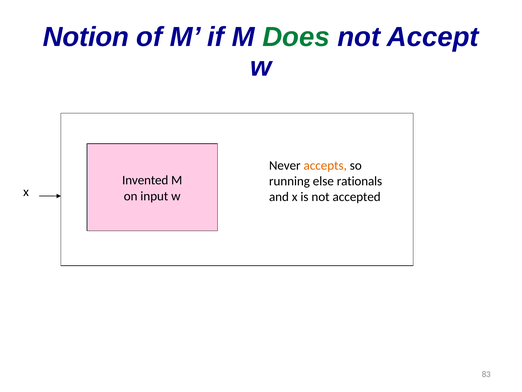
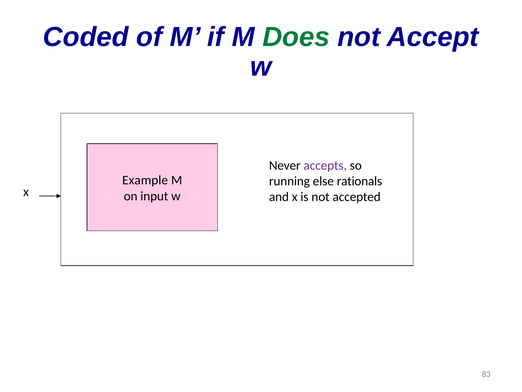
Notion: Notion -> Coded
accepts colour: orange -> purple
Invented: Invented -> Example
